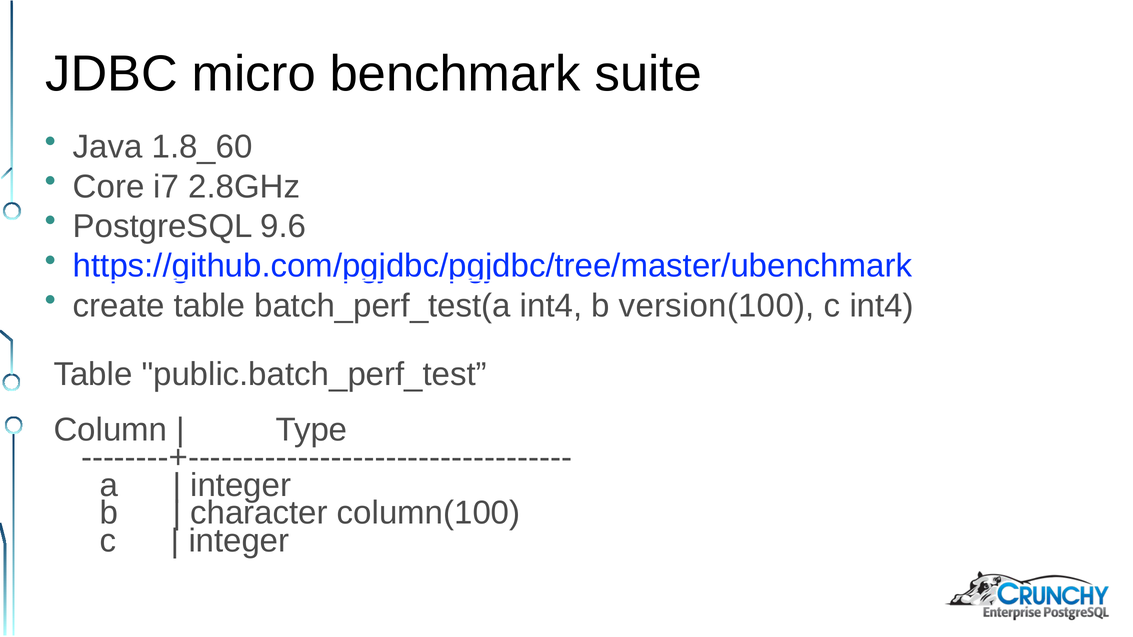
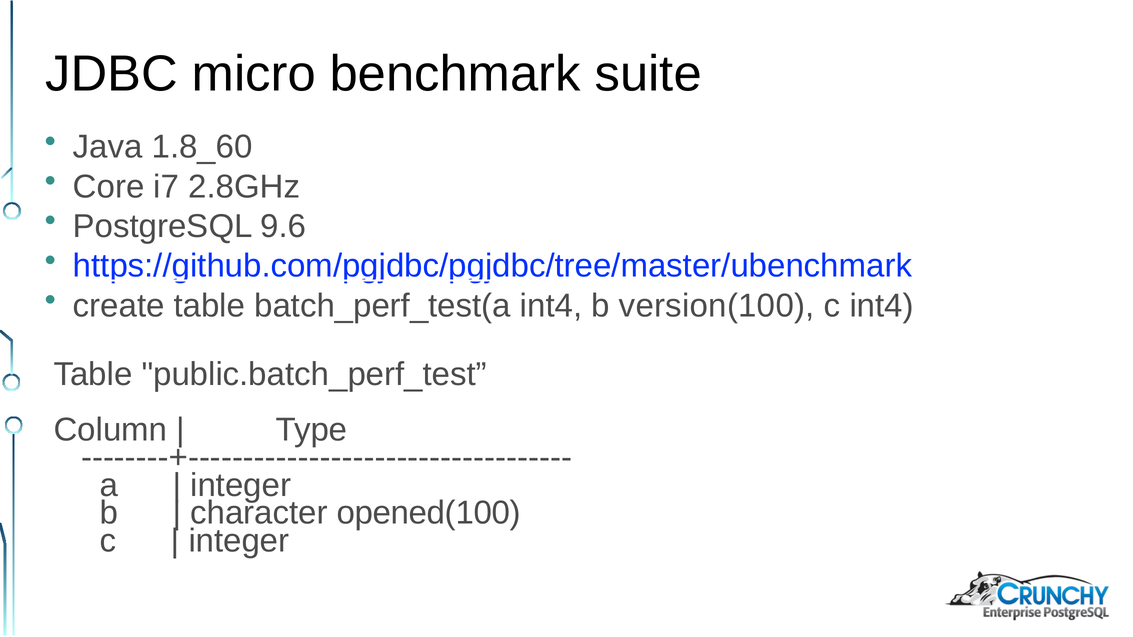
column(100: column(100 -> opened(100
